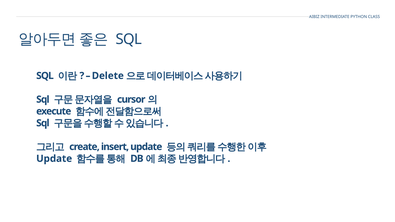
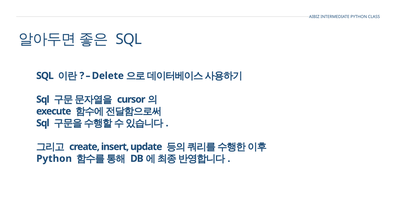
Update at (54, 159): Update -> Python
